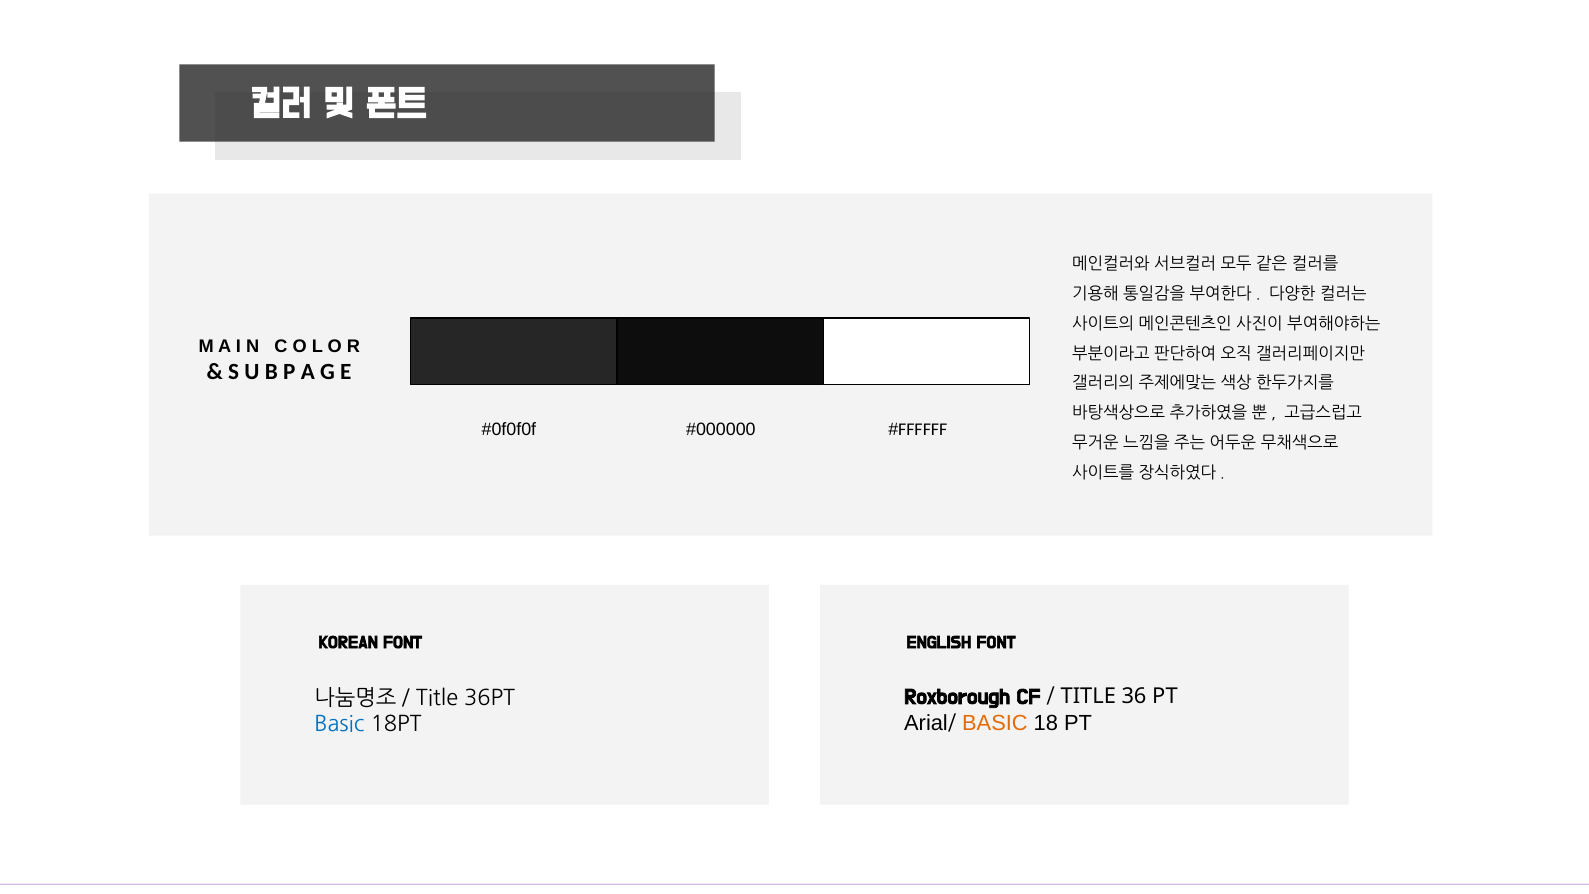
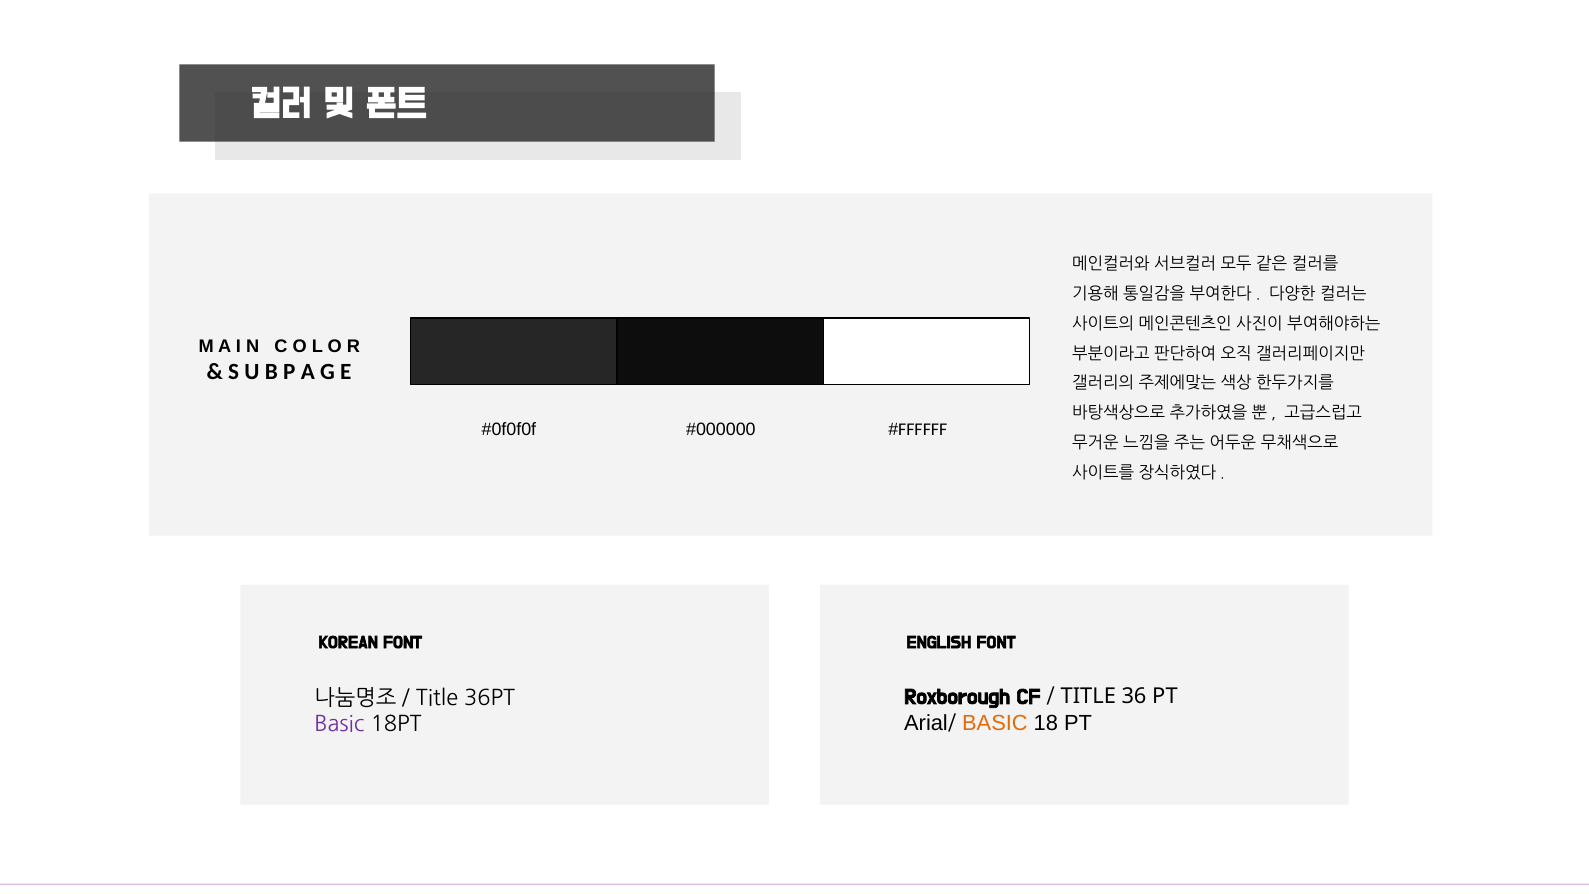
Basic at (339, 724) colour: blue -> purple
